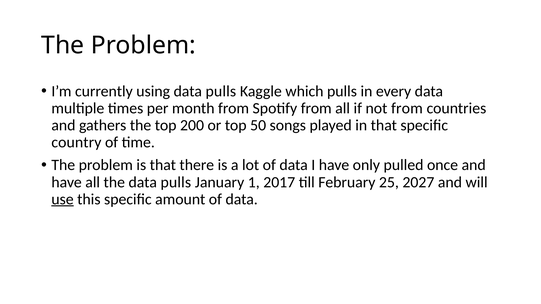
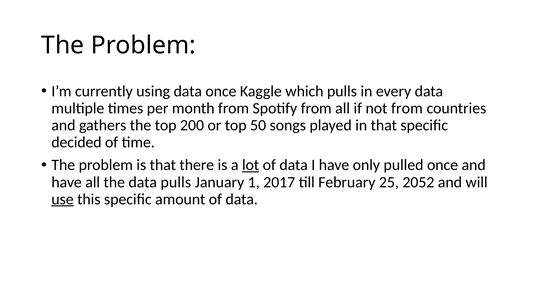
using data pulls: pulls -> once
country: country -> decided
lot underline: none -> present
2027: 2027 -> 2052
